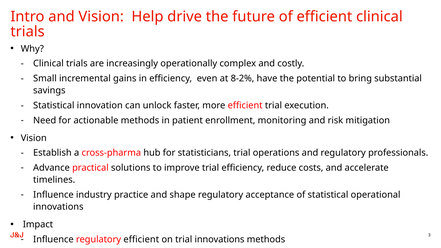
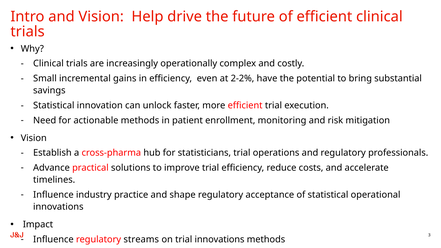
8-2%: 8-2% -> 2-2%
regulatory efficient: efficient -> streams
